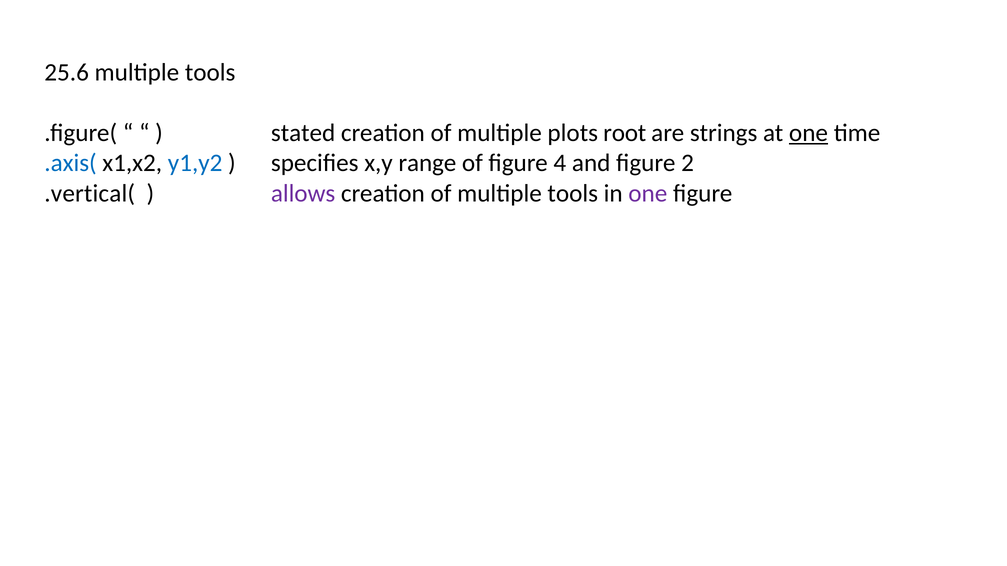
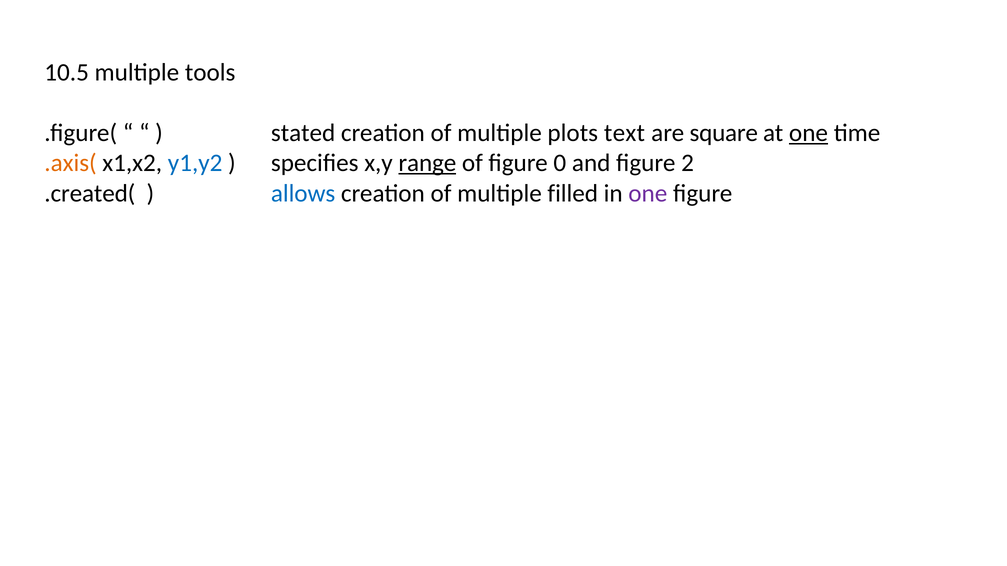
25.6: 25.6 -> 10.5
root: root -> text
strings: strings -> square
.axis( colour: blue -> orange
range underline: none -> present
4: 4 -> 0
.vertical(: .vertical( -> .created(
allows colour: purple -> blue
of multiple tools: tools -> filled
